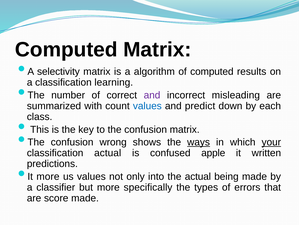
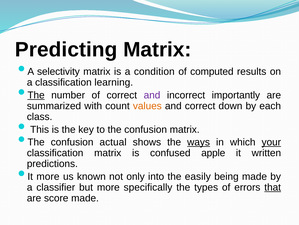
Computed at (66, 49): Computed -> Predicting
algorithm: algorithm -> condition
The at (36, 95) underline: none -> present
misleading: misleading -> importantly
values at (147, 106) colour: blue -> orange
and predict: predict -> correct
wrong: wrong -> actual
classification actual: actual -> matrix
us values: values -> known
the actual: actual -> easily
that underline: none -> present
